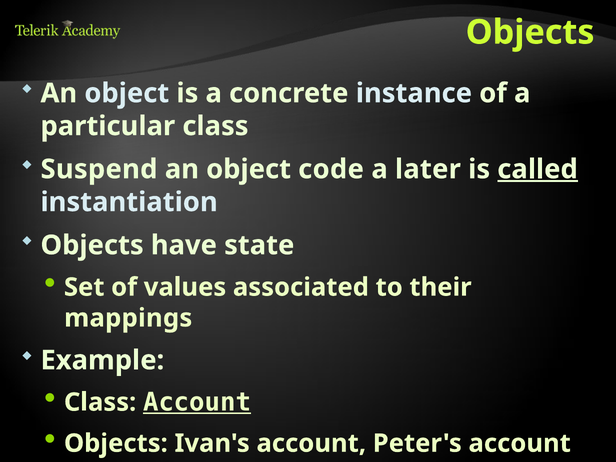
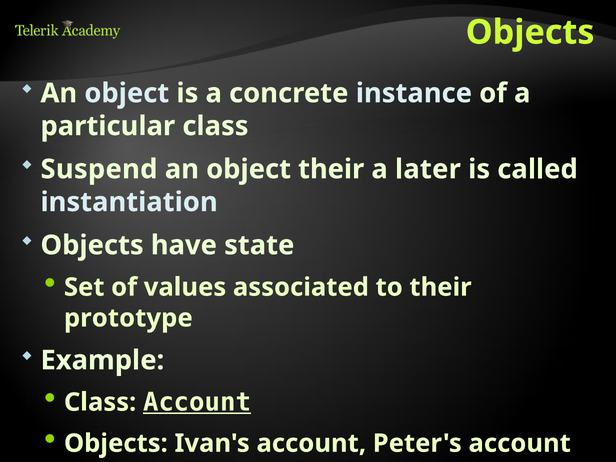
object code: code -> their
called underline: present -> none
mappings: mappings -> prototype
